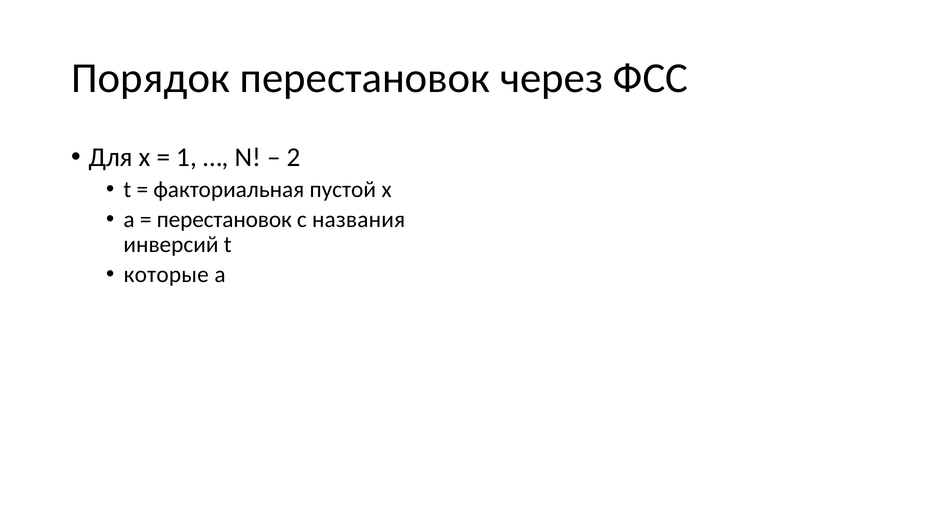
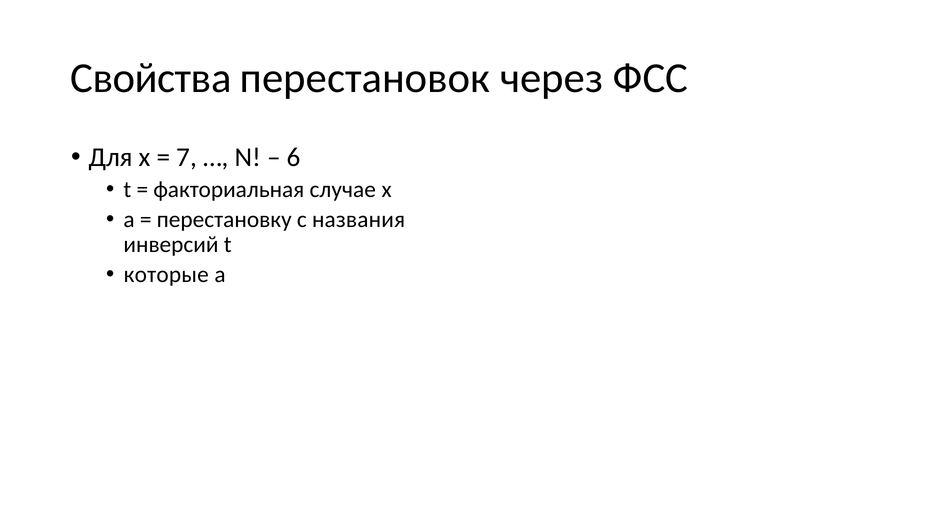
Порядок: Порядок -> Свойства
1: 1 -> 7
2: 2 -> 6
пустой: пустой -> случае
перестановок at (224, 220): перестановок -> перестановку
